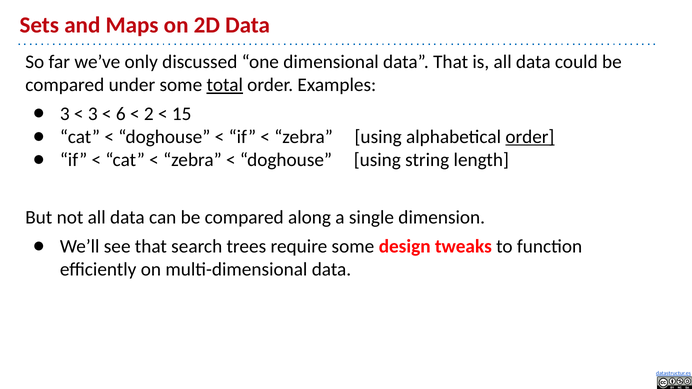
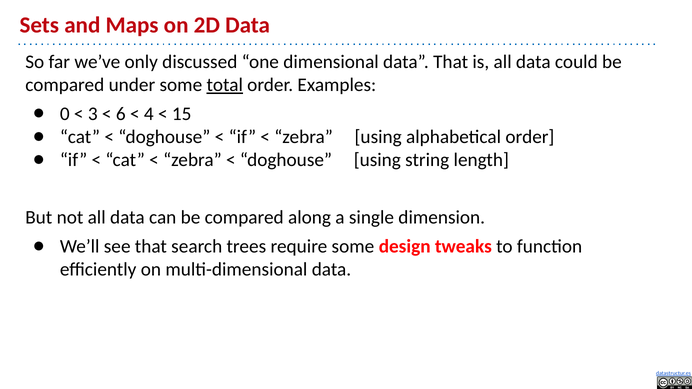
3 at (65, 114): 3 -> 0
2: 2 -> 4
order at (530, 137) underline: present -> none
